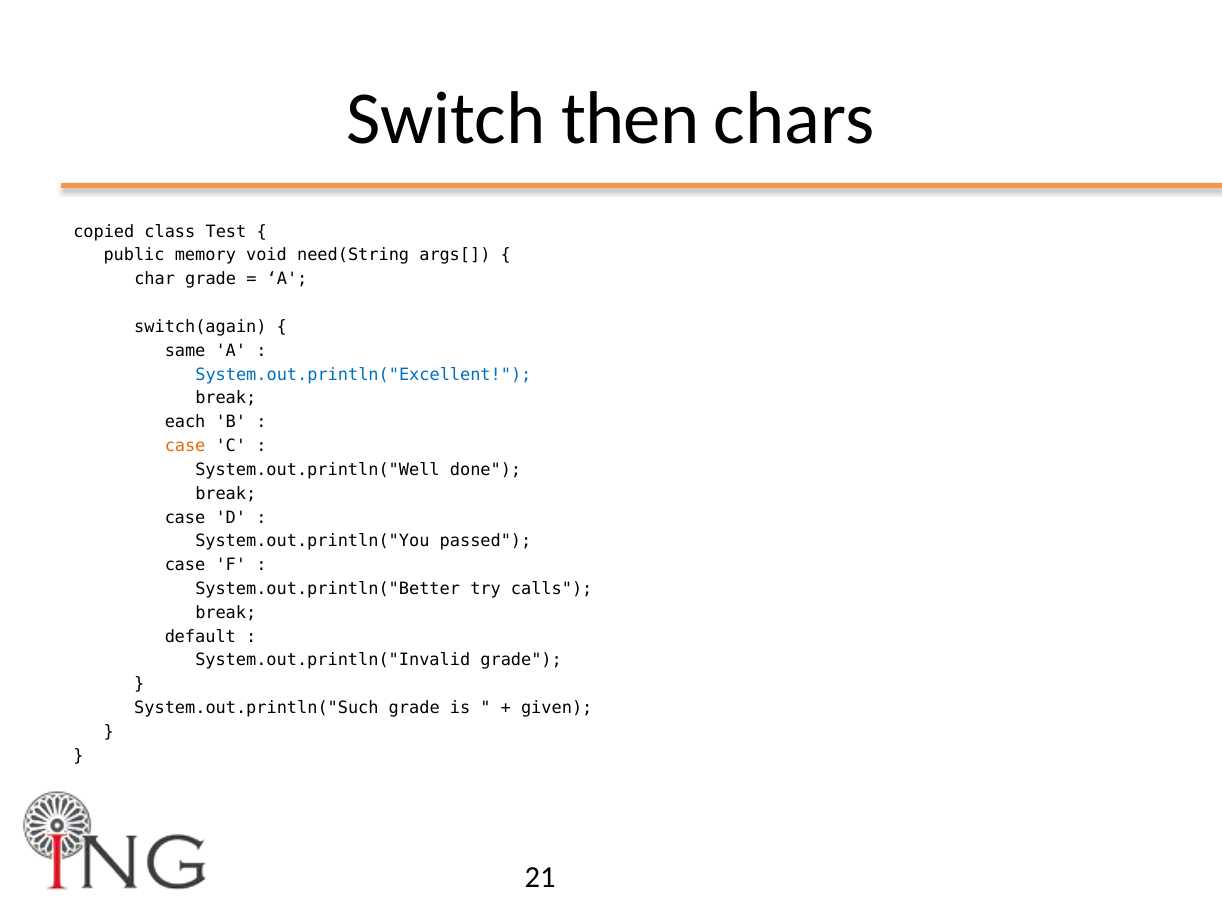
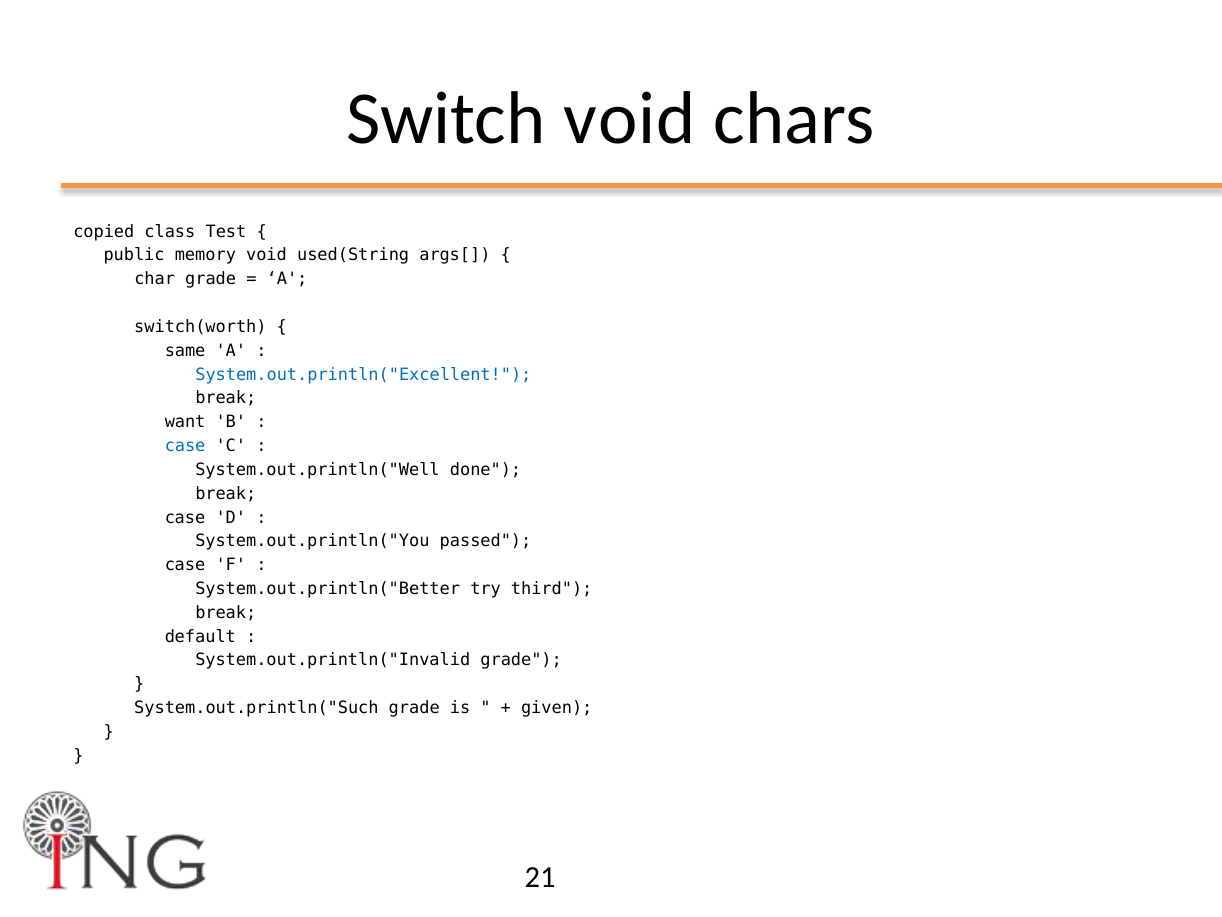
Switch then: then -> void
need(String: need(String -> used(String
switch(again: switch(again -> switch(worth
each: each -> want
case at (185, 446) colour: orange -> blue
calls: calls -> third
